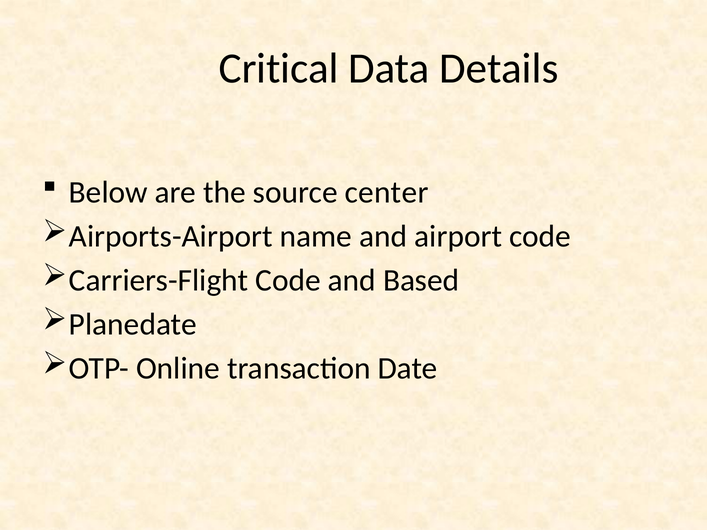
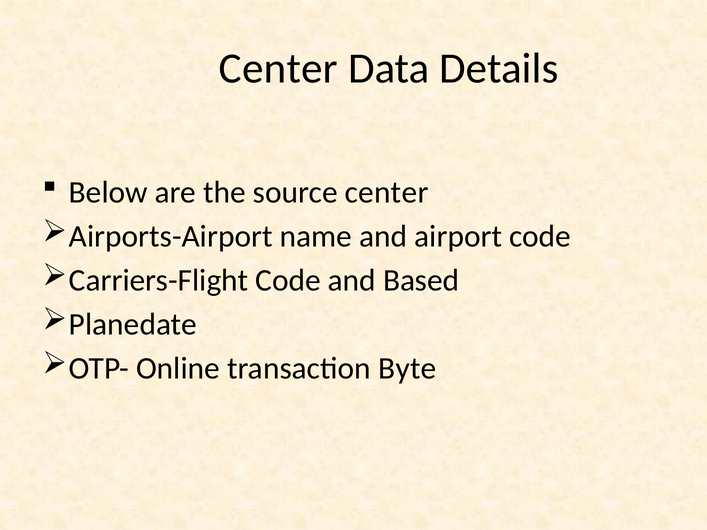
Critical at (279, 68): Critical -> Center
Date: Date -> Byte
